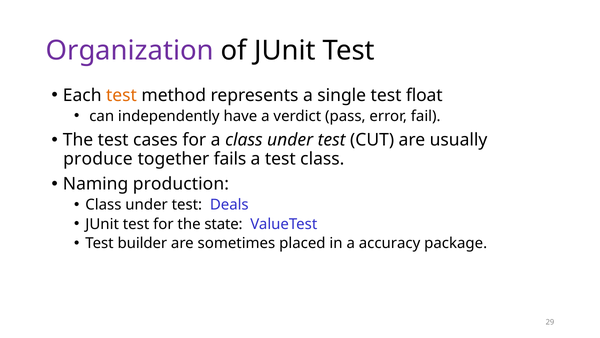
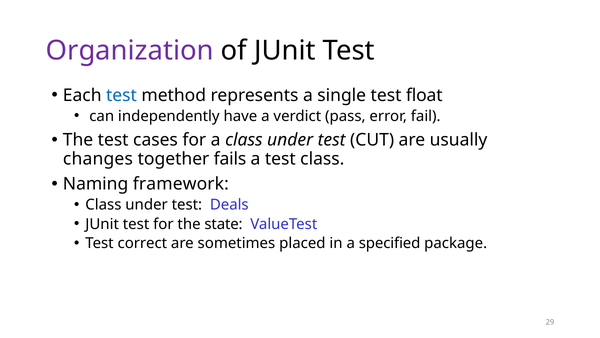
test at (121, 95) colour: orange -> blue
produce: produce -> changes
production: production -> framework
builder: builder -> correct
accuracy: accuracy -> specified
